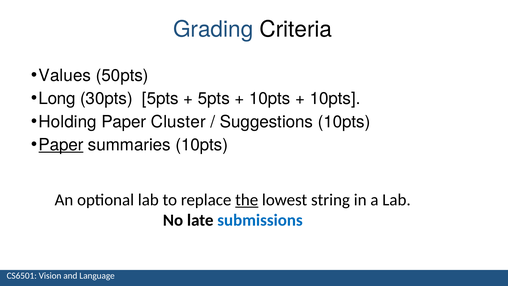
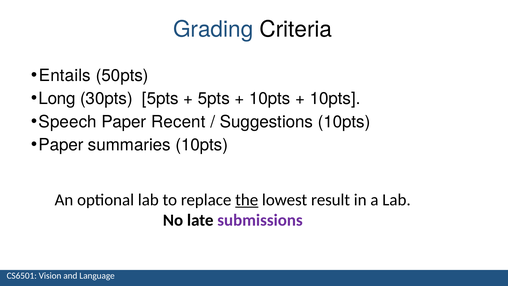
Values: Values -> Entails
Holding: Holding -> Speech
Cluster: Cluster -> Recent
Paper at (61, 145) underline: present -> none
string: string -> result
submissions colour: blue -> purple
